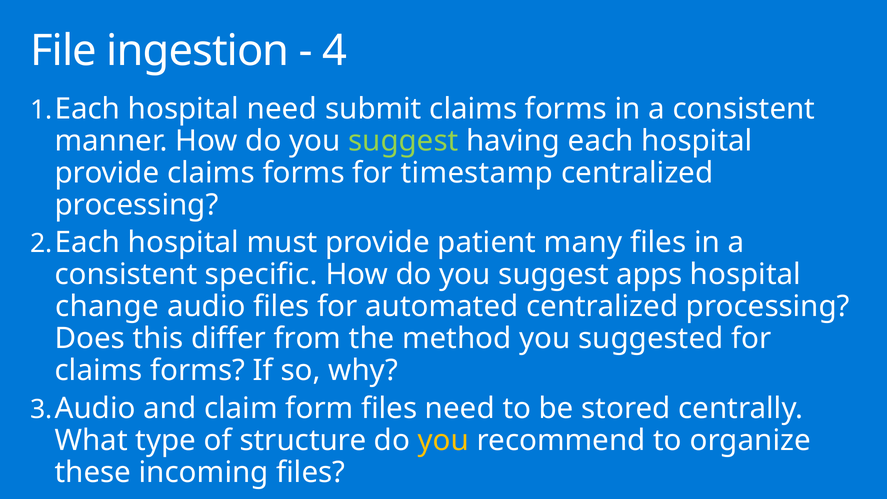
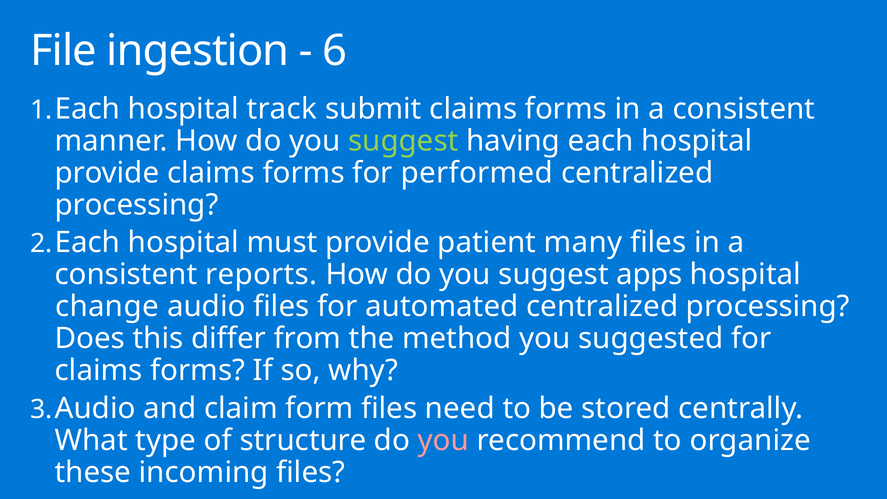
4: 4 -> 6
hospital need: need -> track
timestamp: timestamp -> performed
specific: specific -> reports
you at (443, 440) colour: yellow -> pink
